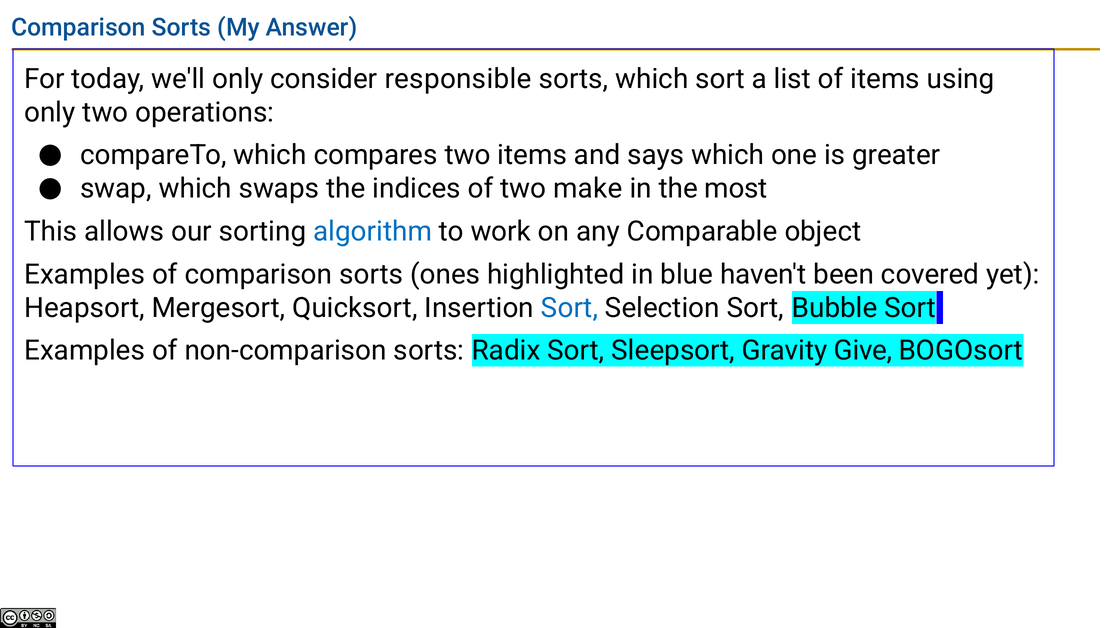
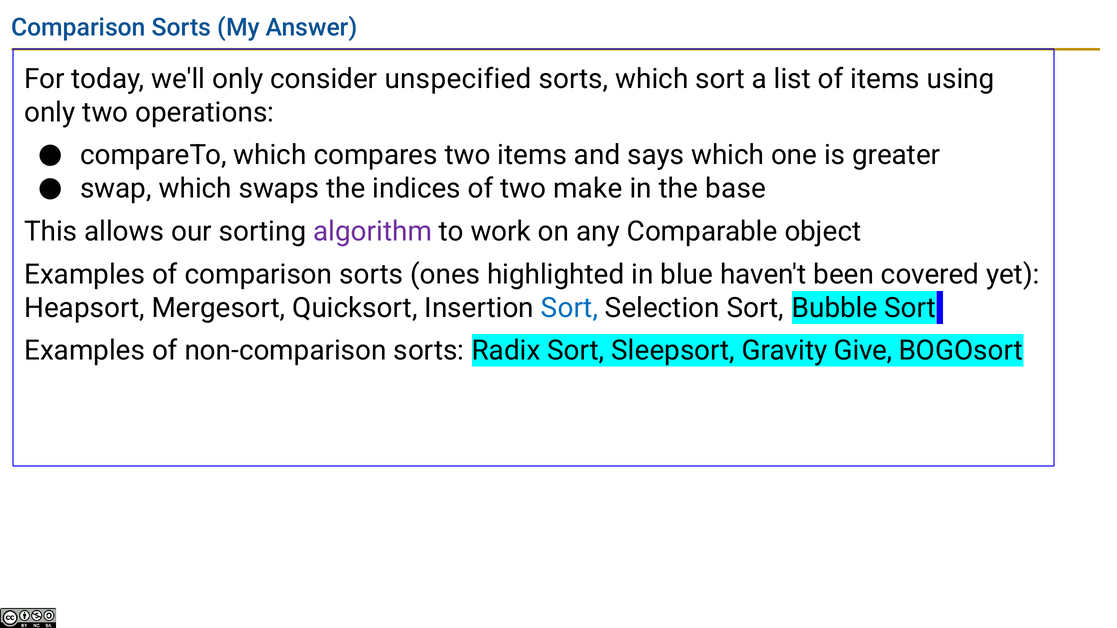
responsible: responsible -> unspecified
most: most -> base
algorithm colour: blue -> purple
